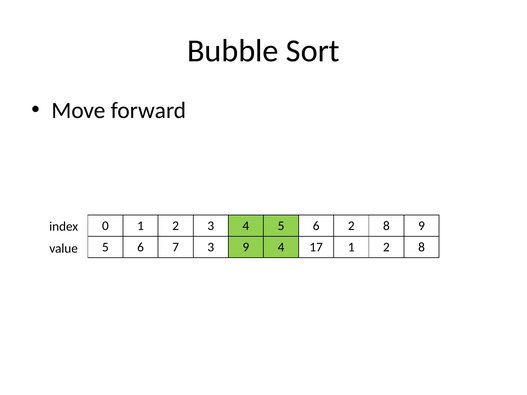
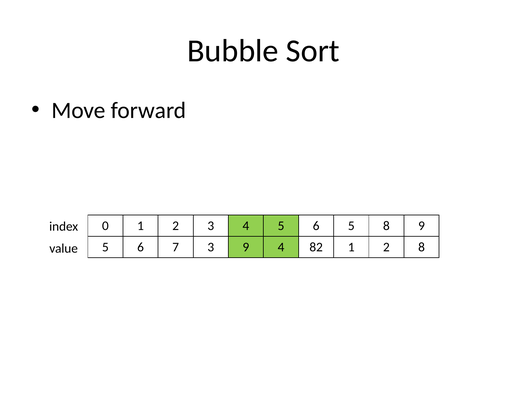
6 2: 2 -> 5
17: 17 -> 82
